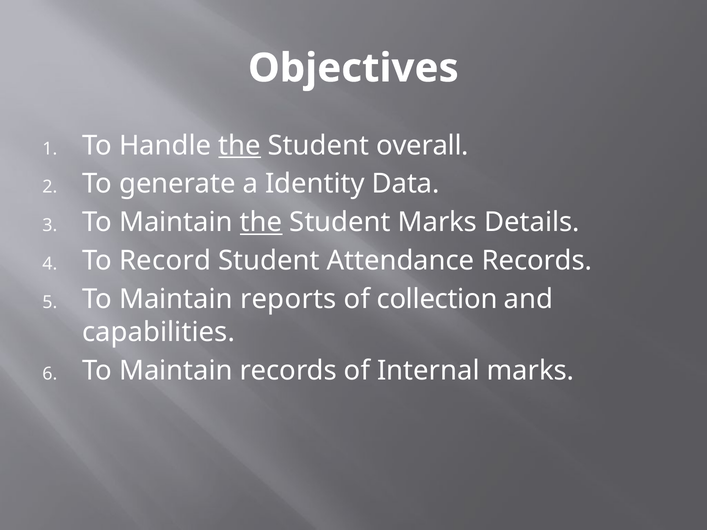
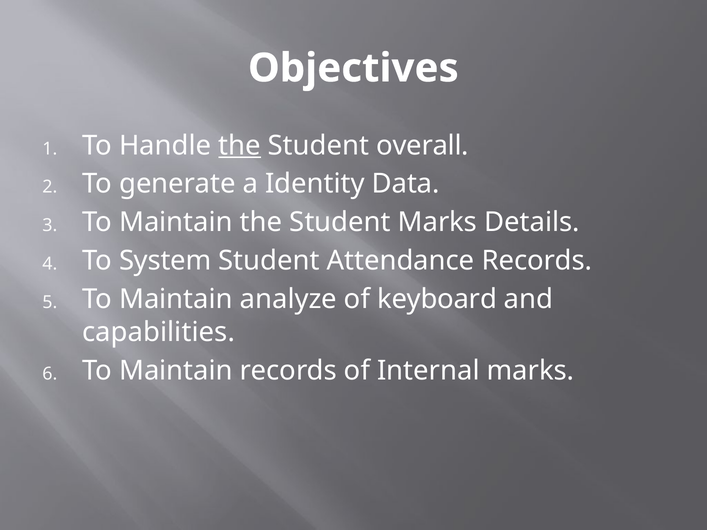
the at (261, 222) underline: present -> none
Record: Record -> System
reports: reports -> analyze
collection: collection -> keyboard
